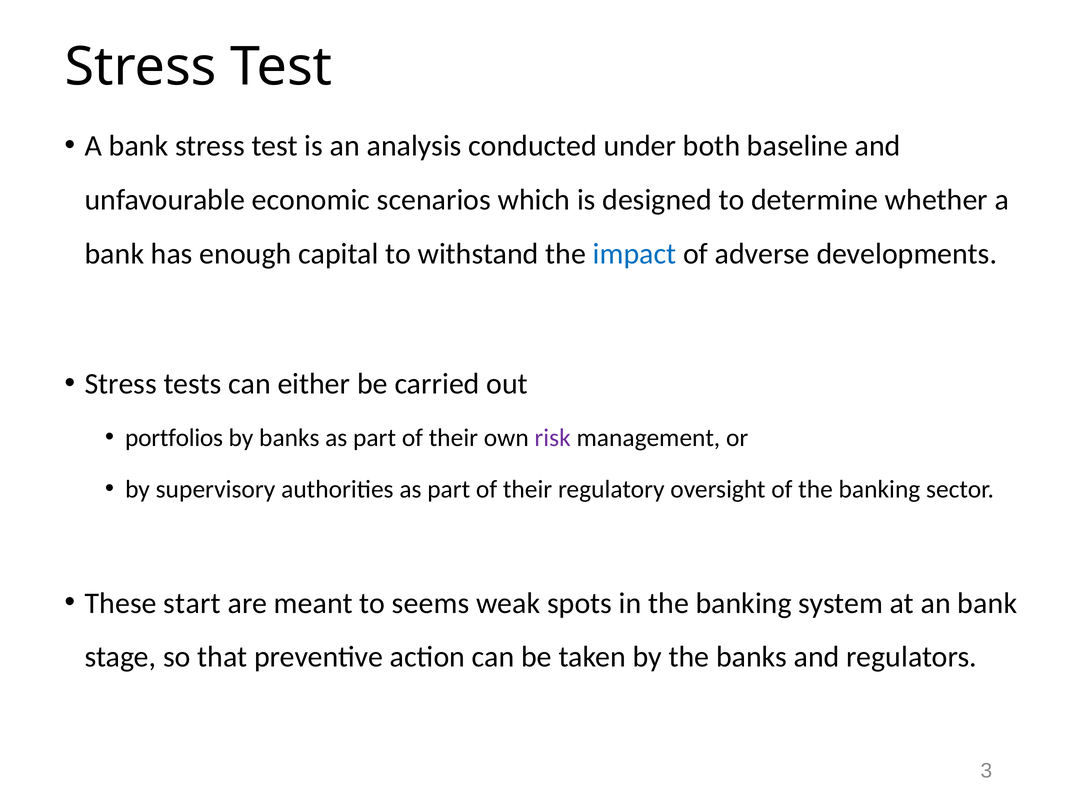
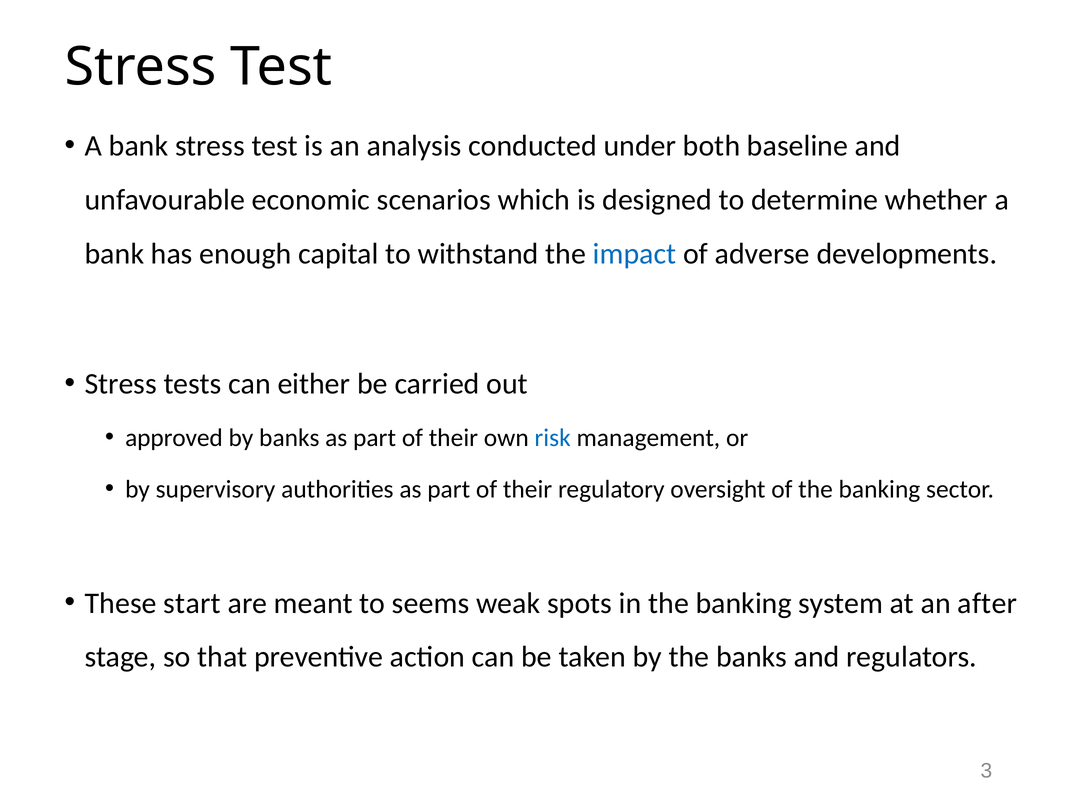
portfolios: portfolios -> approved
risk colour: purple -> blue
an bank: bank -> after
